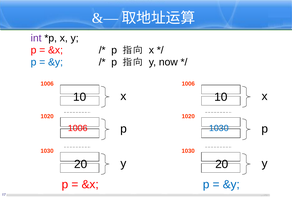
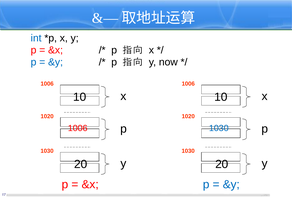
int colour: purple -> blue
